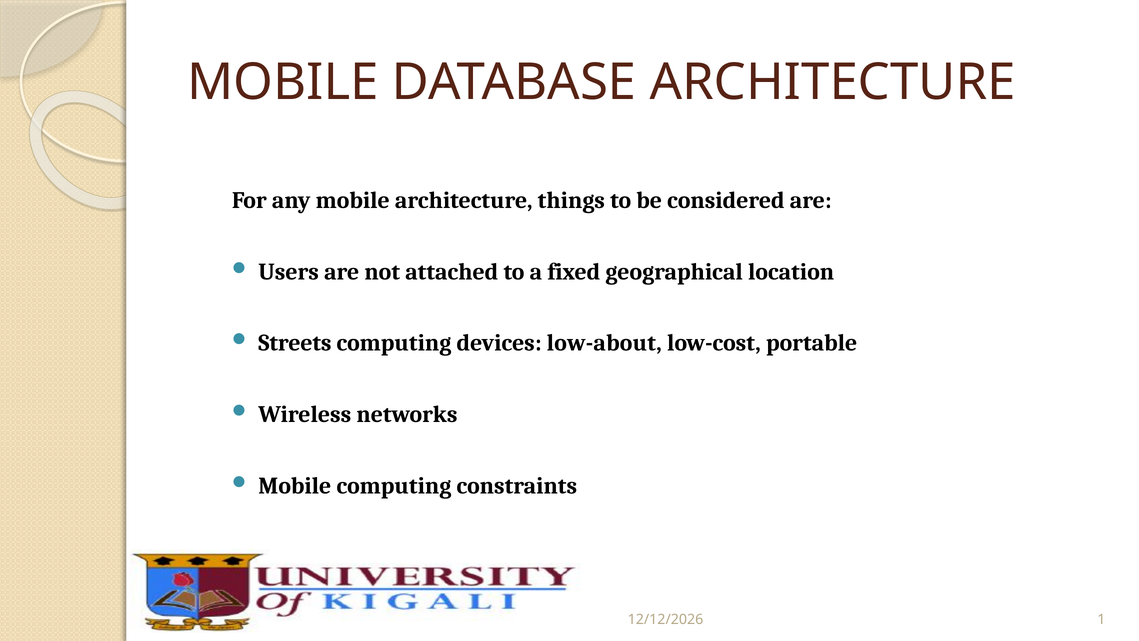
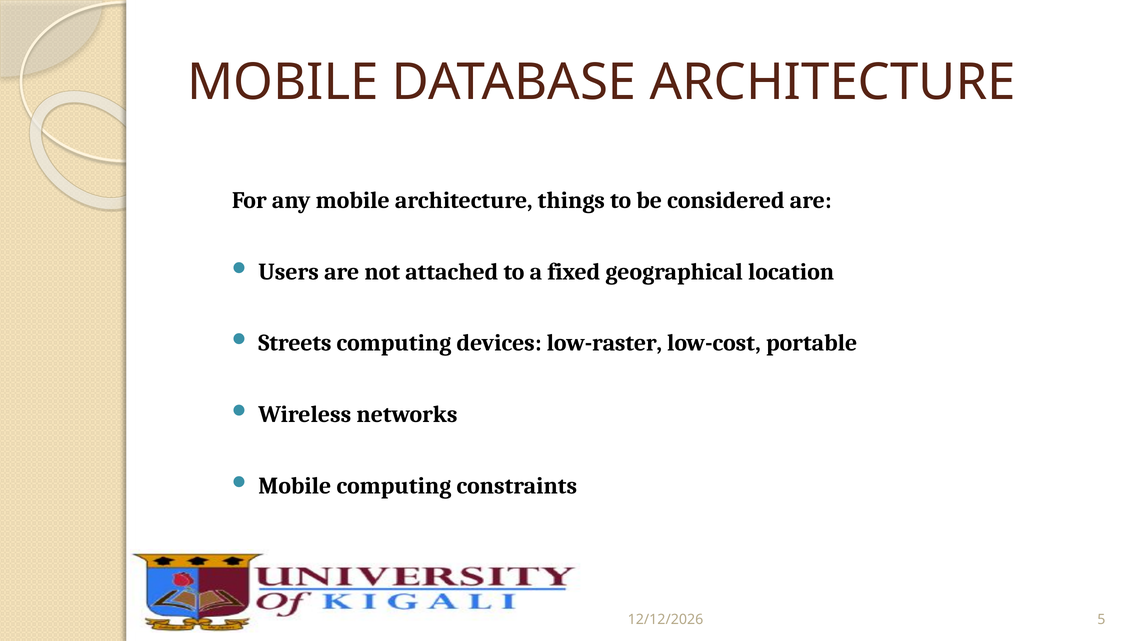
low-about: low-about -> low-raster
1: 1 -> 5
